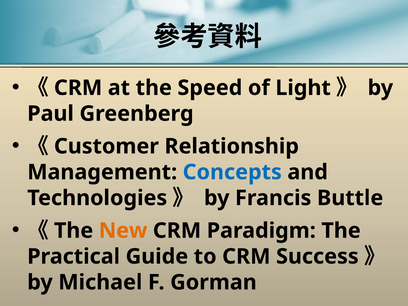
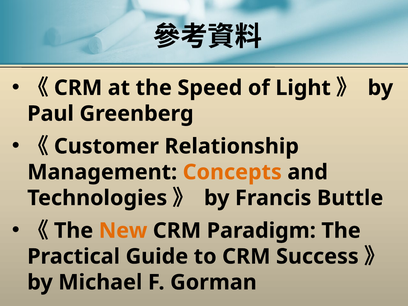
Concepts colour: blue -> orange
